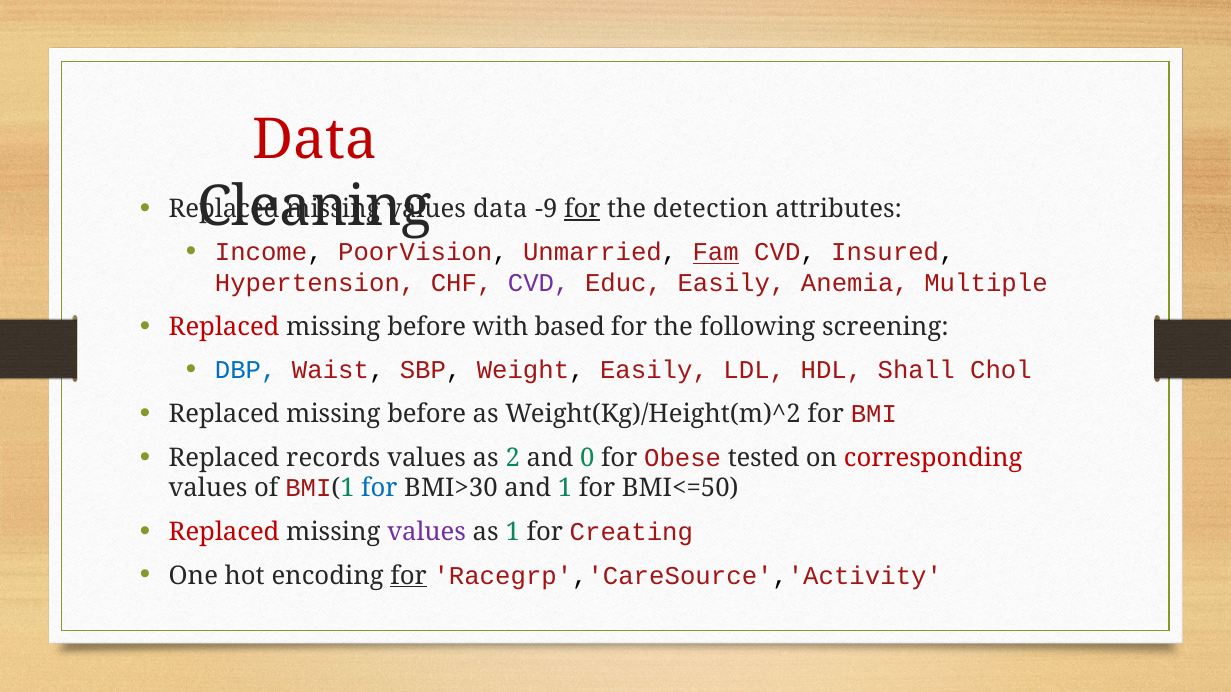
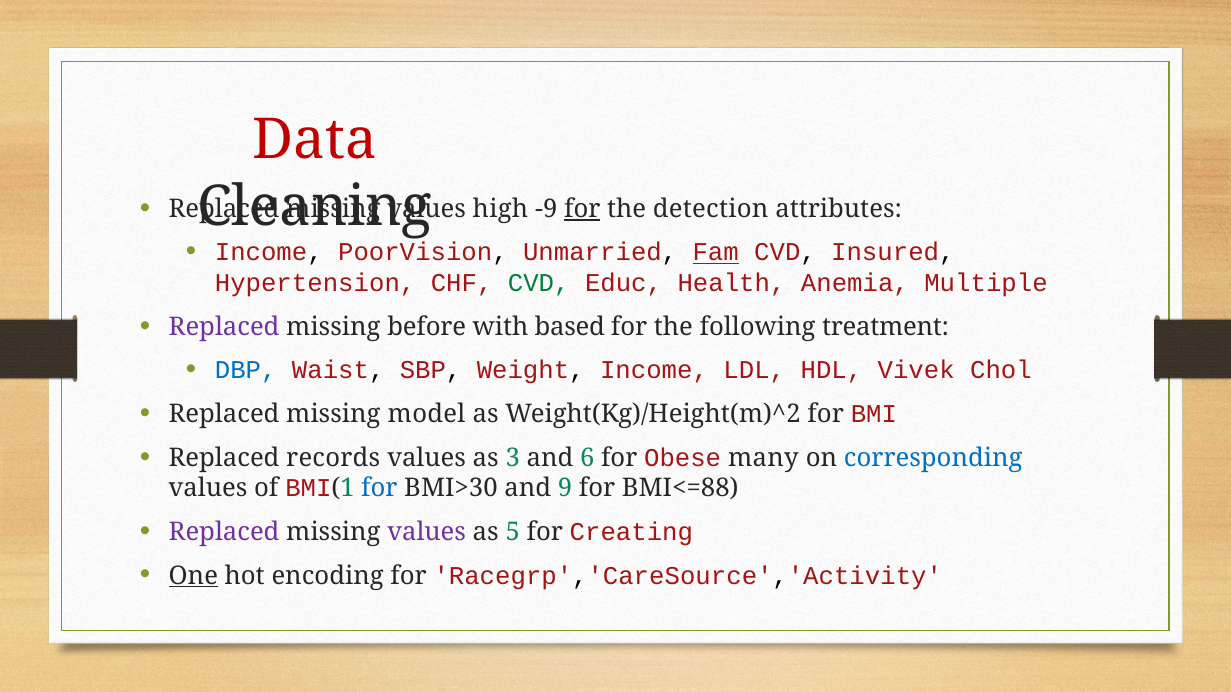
data at (500, 209): data -> high
CVD at (539, 283) colour: purple -> green
Educ Easily: Easily -> Health
Replaced at (224, 327) colour: red -> purple
screening: screening -> treatment
Weight Easily: Easily -> Income
Shall: Shall -> Vivek
before at (427, 414): before -> model
2: 2 -> 3
0: 0 -> 6
tested: tested -> many
corresponding colour: red -> blue
and 1: 1 -> 9
BMI<=50: BMI<=50 -> BMI<=88
Replaced at (224, 532) colour: red -> purple
as 1: 1 -> 5
One underline: none -> present
for at (409, 576) underline: present -> none
